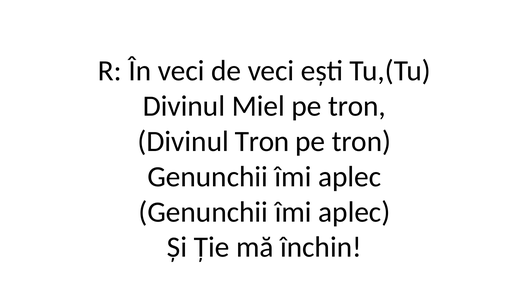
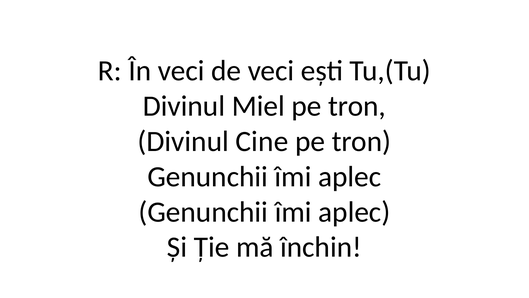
Divinul Tron: Tron -> Cine
